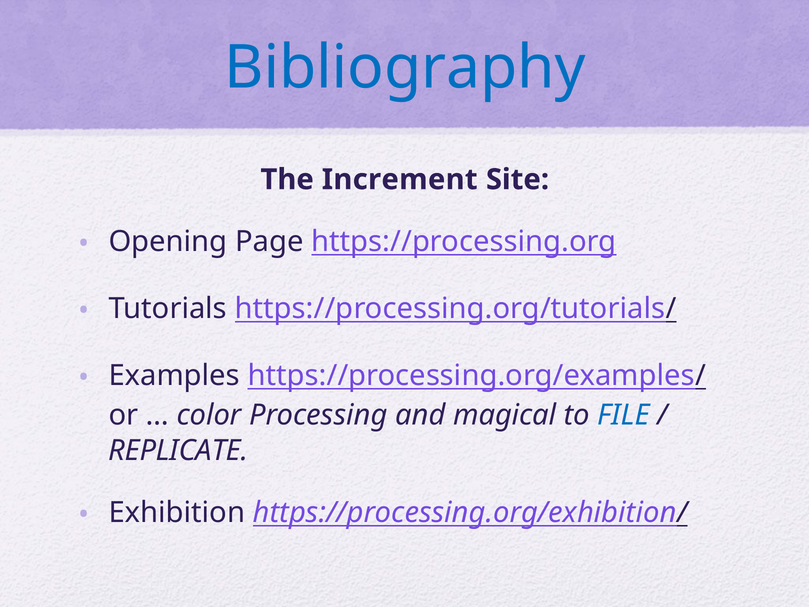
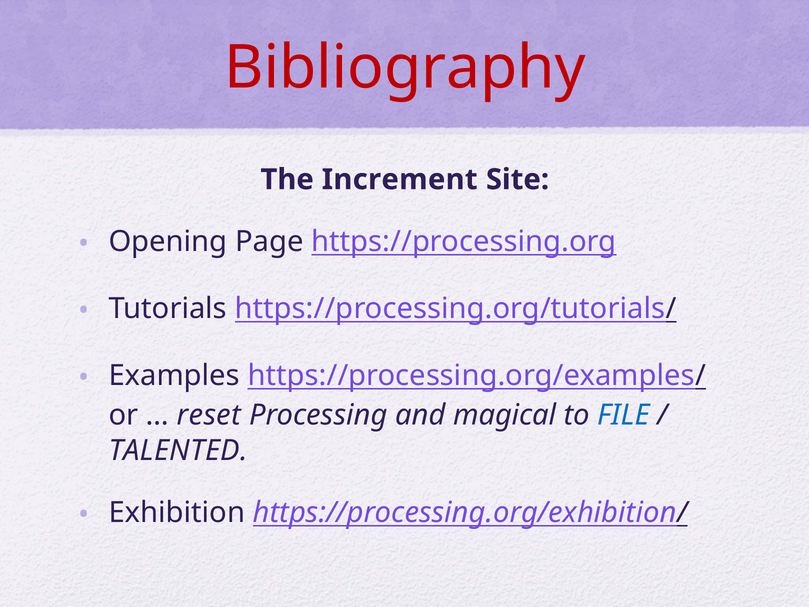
Bibliography colour: blue -> red
color: color -> reset
REPLICATE: REPLICATE -> TALENTED
